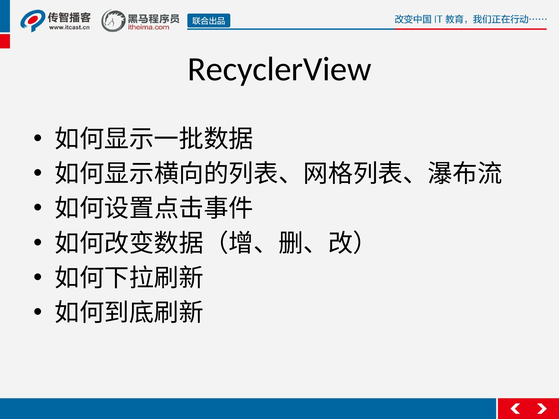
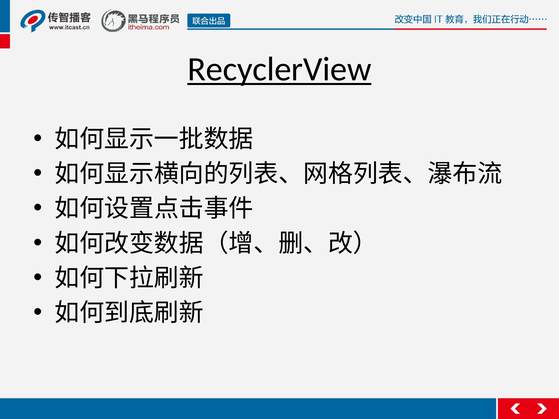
RecyclerView underline: none -> present
